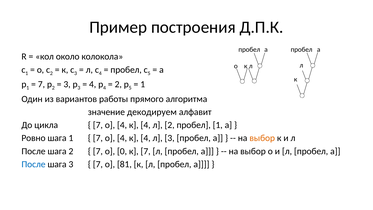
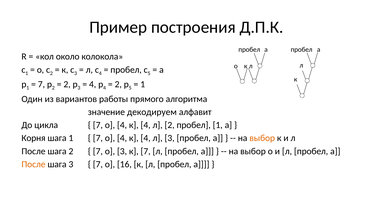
3 at (67, 84): 3 -> 2
Ровно: Ровно -> Корня
о 0: 0 -> 3
После at (33, 164) colour: blue -> orange
81: 81 -> 16
